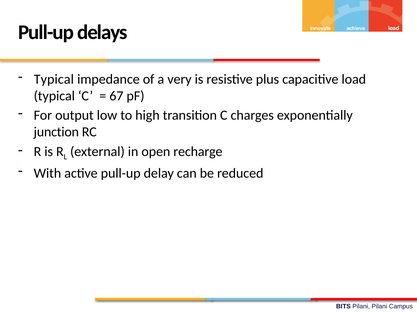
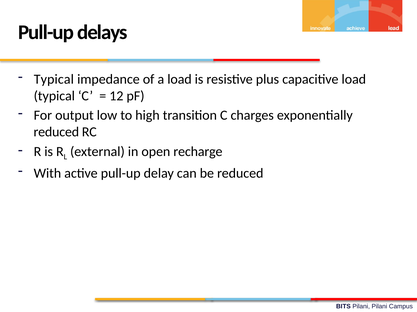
a very: very -> load
67: 67 -> 12
junction at (56, 132): junction -> reduced
